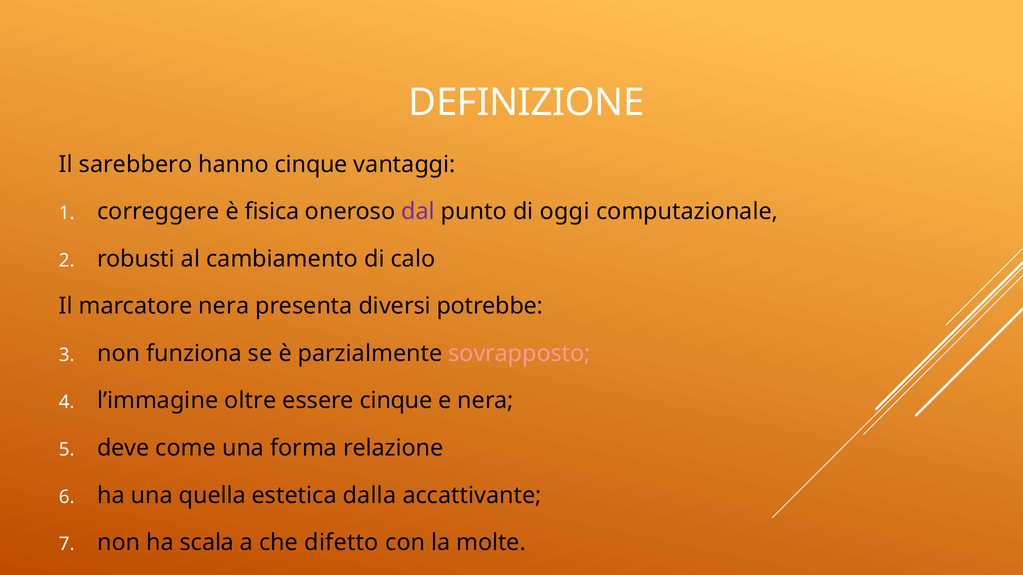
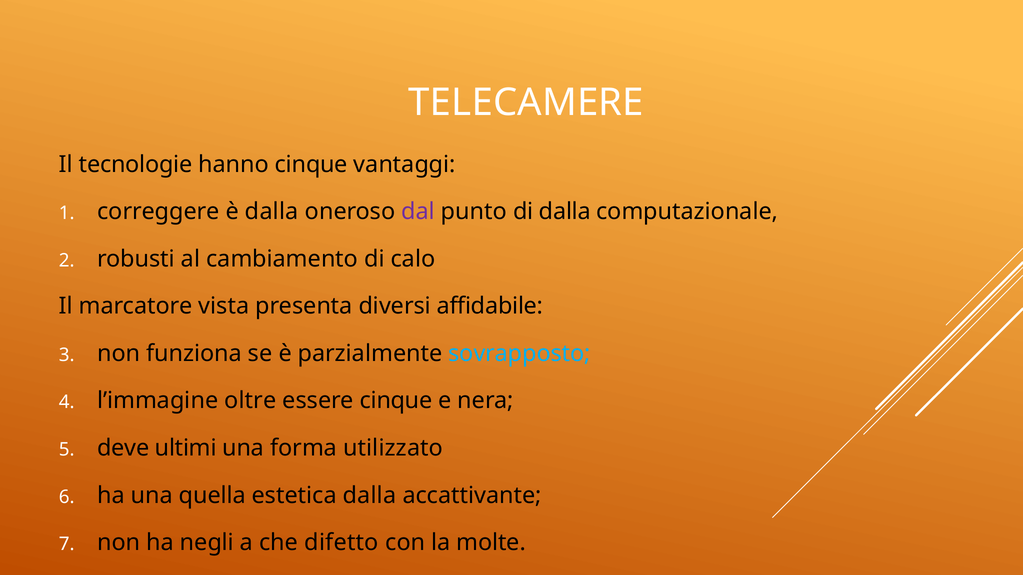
DEFINIZIONE: DEFINIZIONE -> TELECAMERE
sarebbero: sarebbero -> tecnologie
è fisica: fisica -> dalla
di oggi: oggi -> dalla
marcatore nera: nera -> vista
potrebbe: potrebbe -> affidabile
sovrapposto colour: pink -> light blue
come: come -> ultimi
relazione: relazione -> utilizzato
scala: scala -> negli
